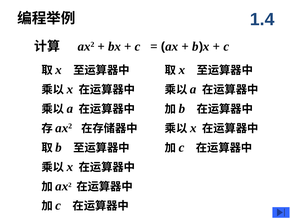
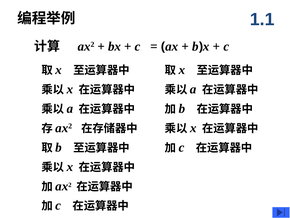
1.4: 1.4 -> 1.1
